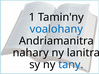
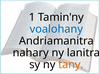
tany colour: blue -> orange
